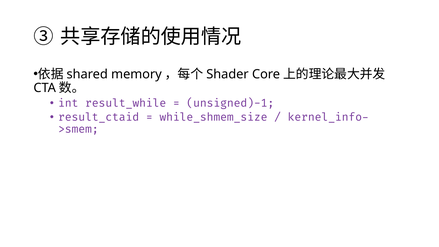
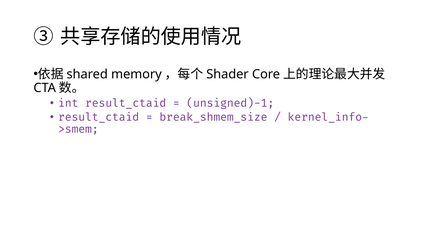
int result_while: result_while -> result_ctaid
while_shmem_size: while_shmem_size -> break_shmem_size
